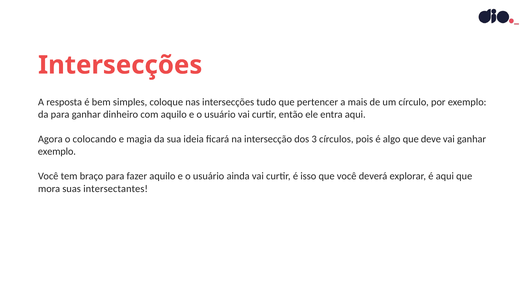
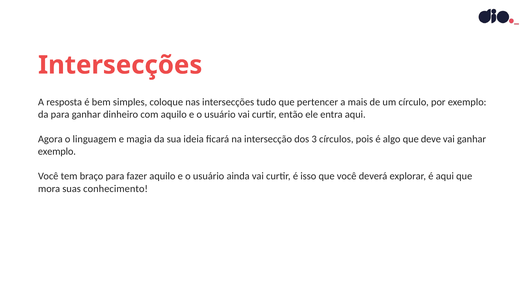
colocando: colocando -> linguagem
intersectantes: intersectantes -> conhecimento
